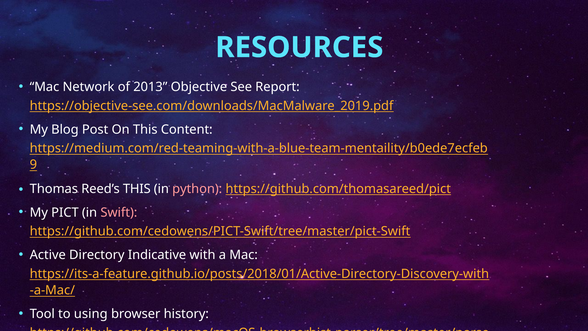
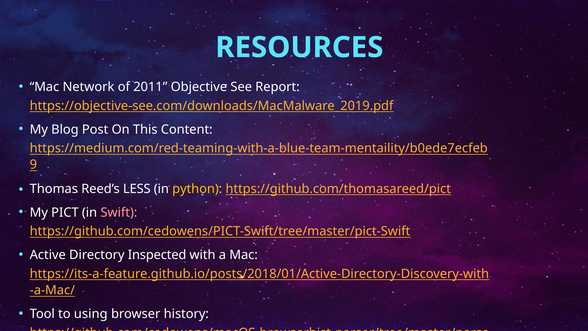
2013: 2013 -> 2011
Reed’s THIS: THIS -> LESS
python colour: pink -> yellow
Indicative: Indicative -> Inspected
